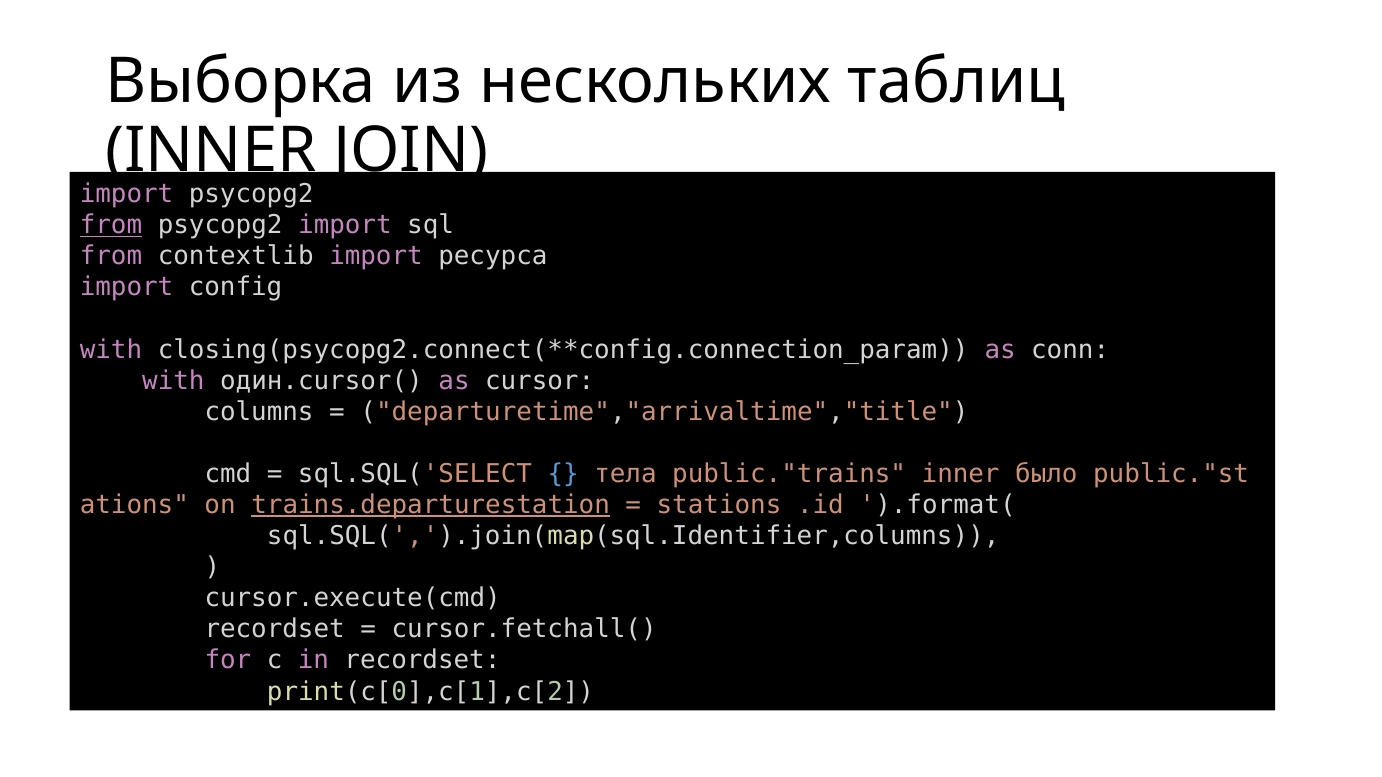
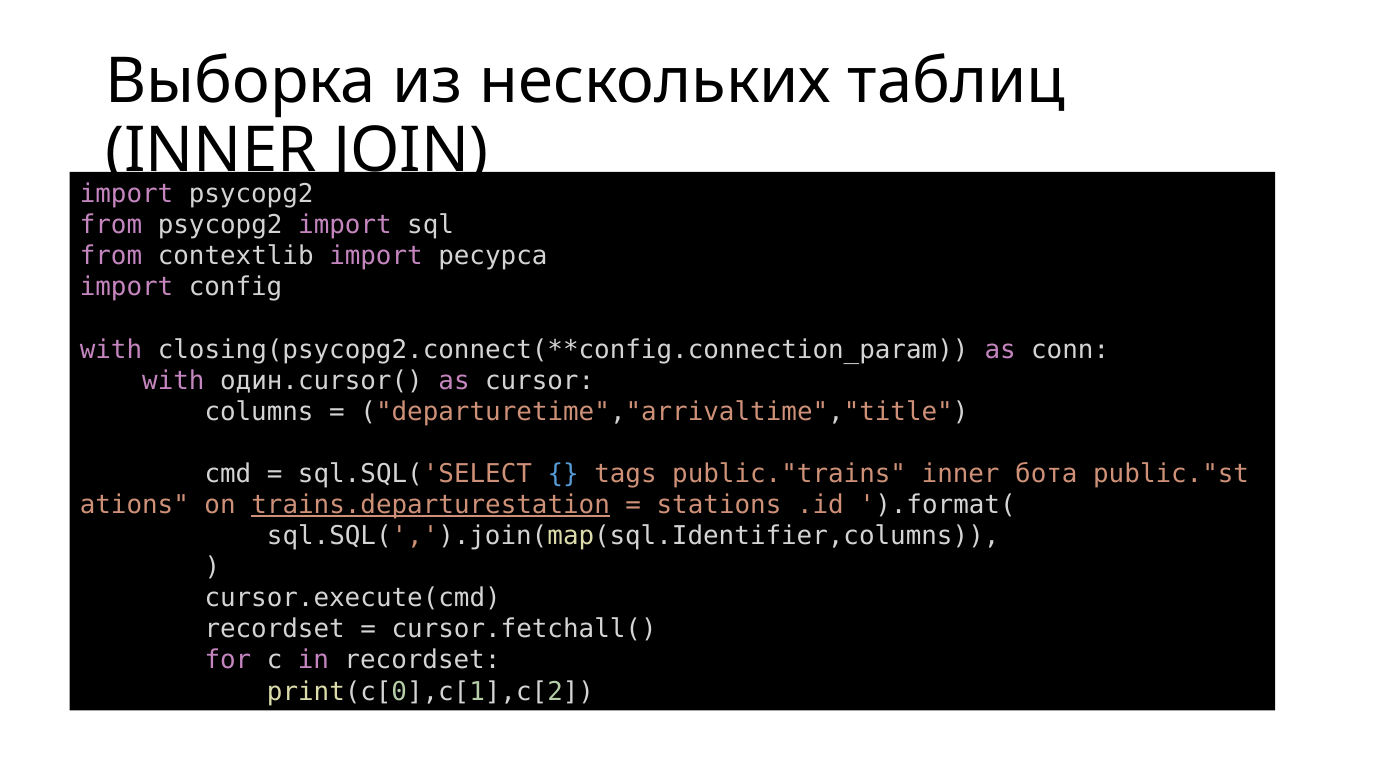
from at (111, 225) underline: present -> none
тела: тела -> tags
было: было -> бота
